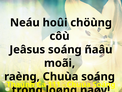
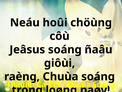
moãi: moãi -> giôùi
